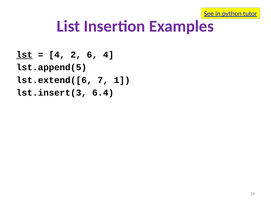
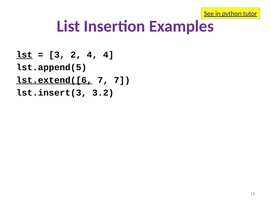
4 at (57, 55): 4 -> 3
2 6: 6 -> 4
lst.extend([6 underline: none -> present
7 1: 1 -> 7
6.4: 6.4 -> 3.2
